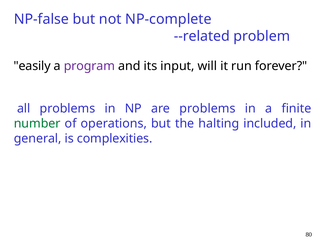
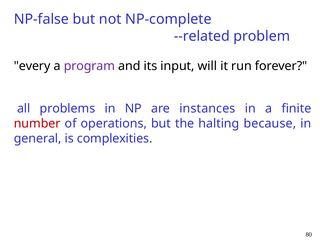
easily: easily -> every
are problems: problems -> instances
number colour: green -> red
included: included -> because
